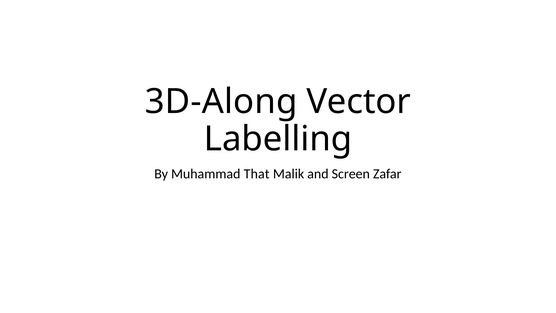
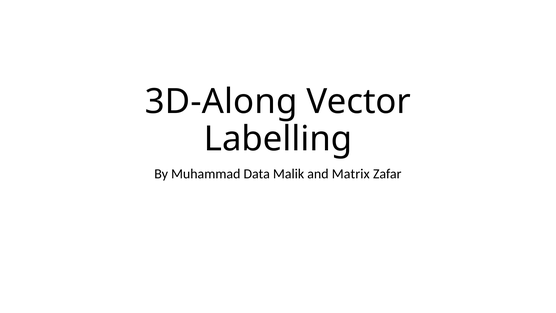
That: That -> Data
Screen: Screen -> Matrix
